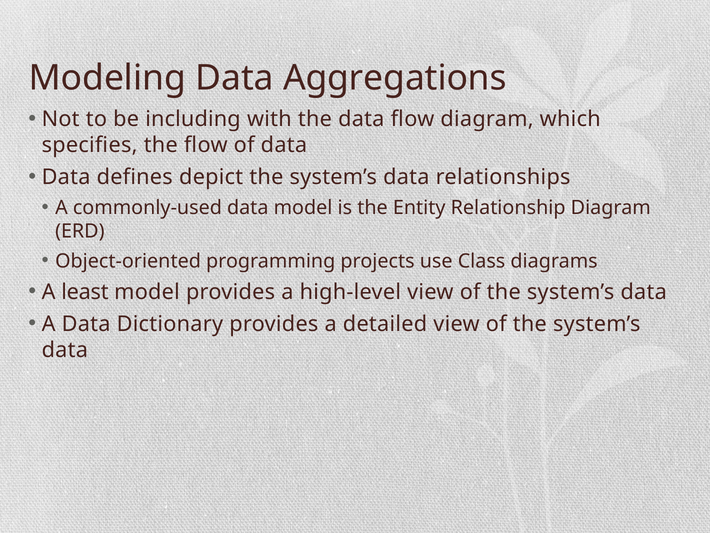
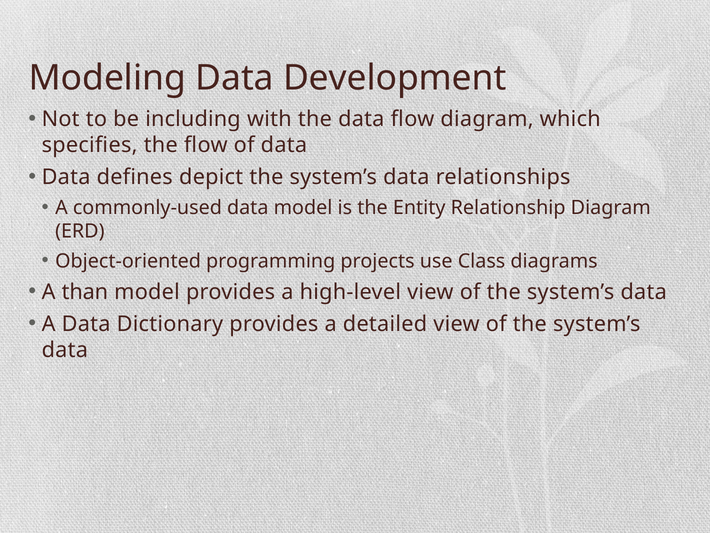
Aggregations: Aggregations -> Development
least: least -> than
